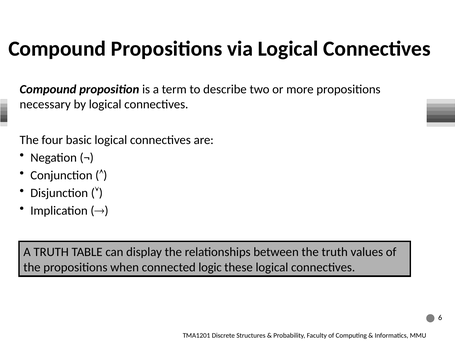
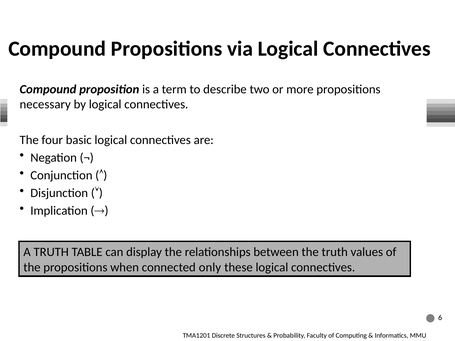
logic: logic -> only
